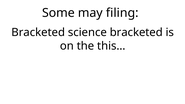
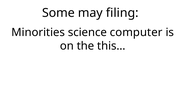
Bracketed at (38, 32): Bracketed -> Minorities
science bracketed: bracketed -> computer
